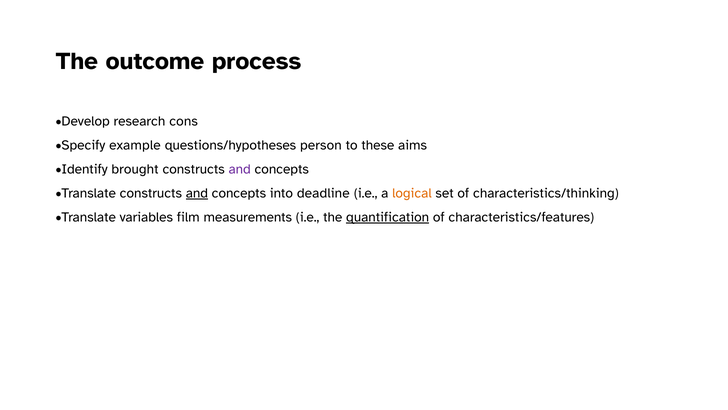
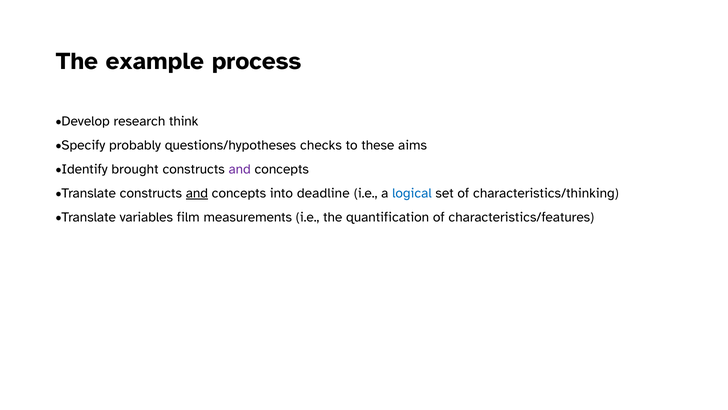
outcome: outcome -> example
cons: cons -> think
example: example -> probably
person: person -> checks
logical colour: orange -> blue
quantification underline: present -> none
